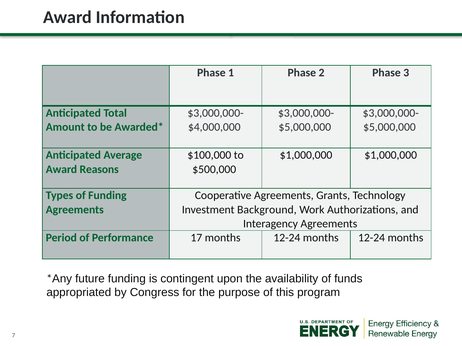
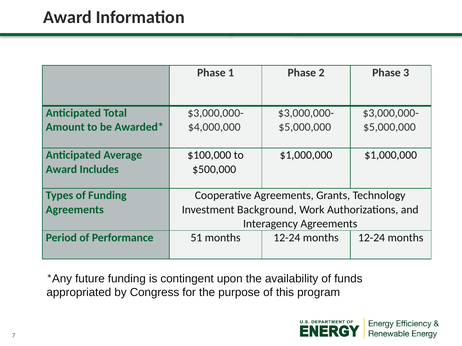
Reasons: Reasons -> Includes
17: 17 -> 51
